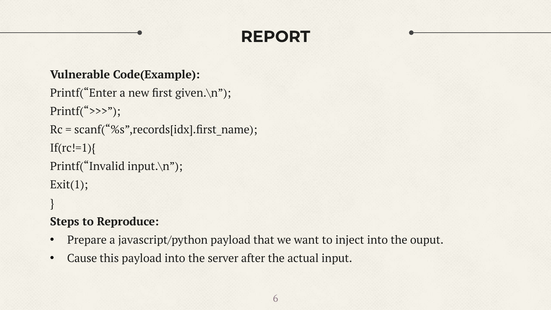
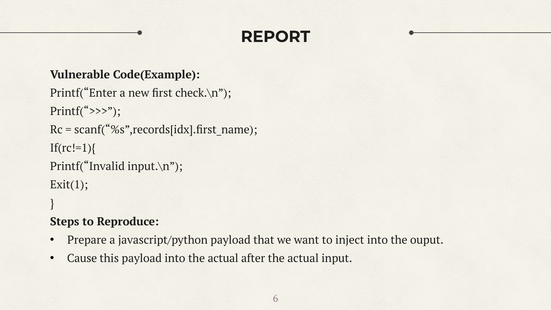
given.\n: given.\n -> check.\n
into the server: server -> actual
